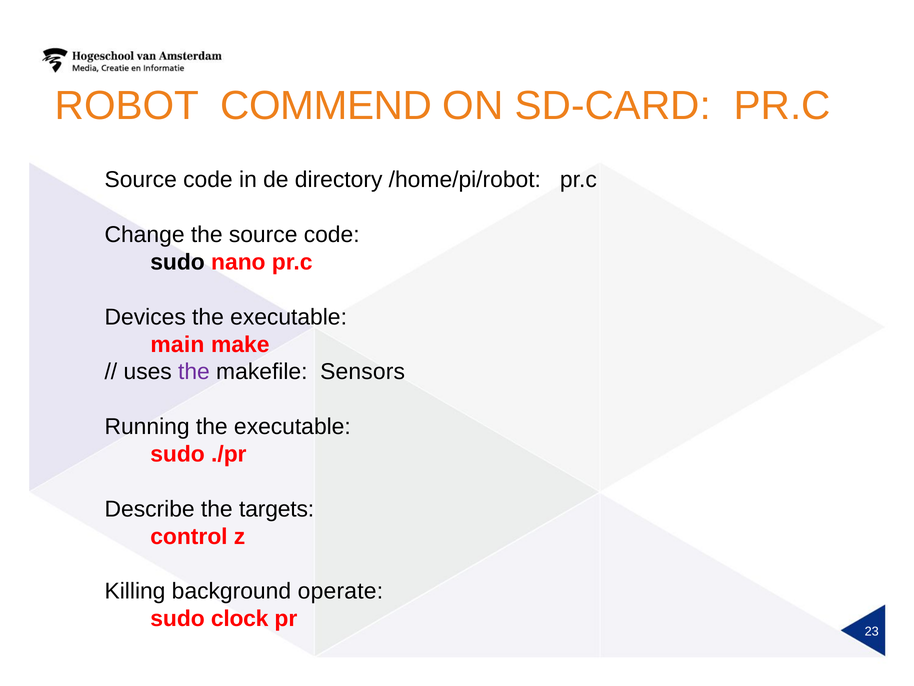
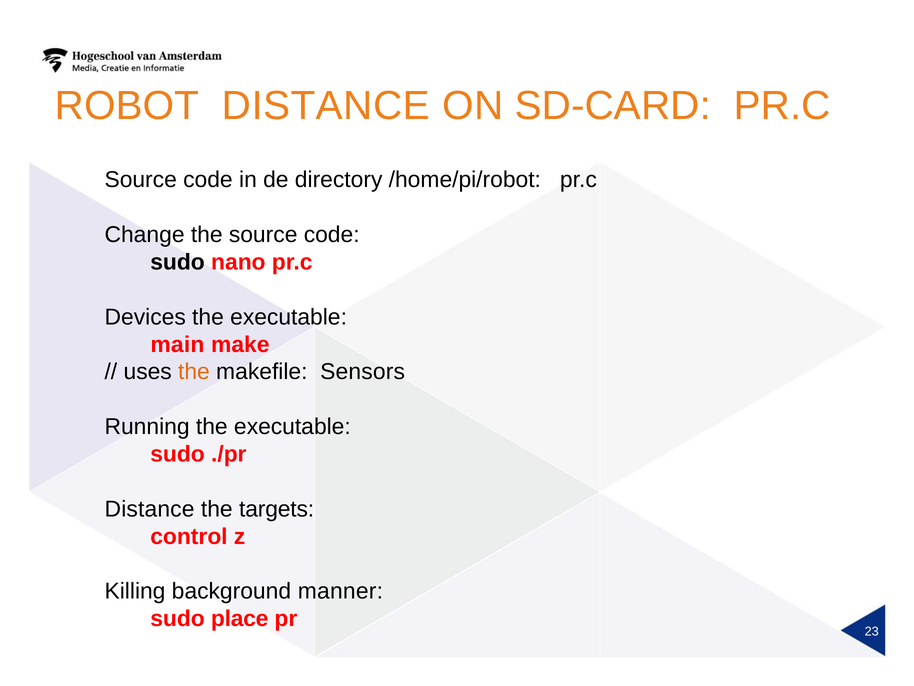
ROBOT COMMEND: COMMEND -> DISTANCE
the at (194, 372) colour: purple -> orange
Describe at (150, 509): Describe -> Distance
operate: operate -> manner
clock: clock -> place
